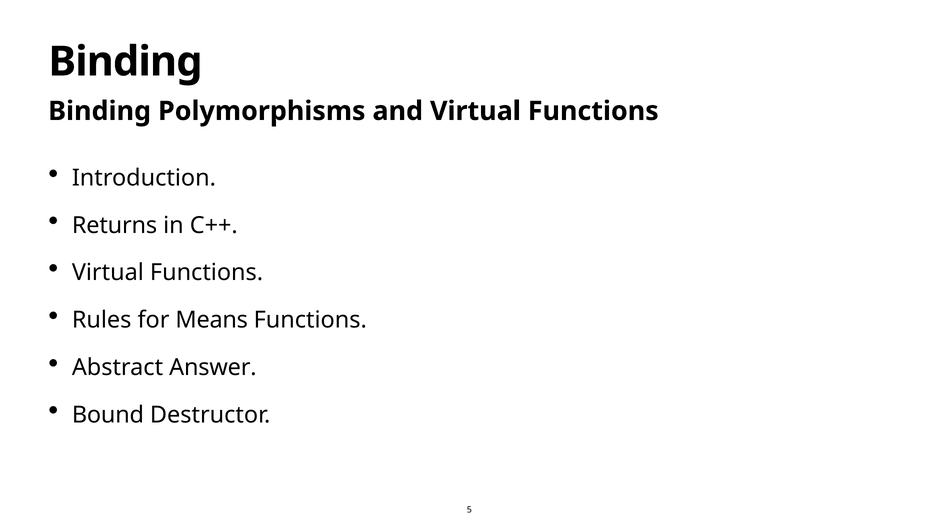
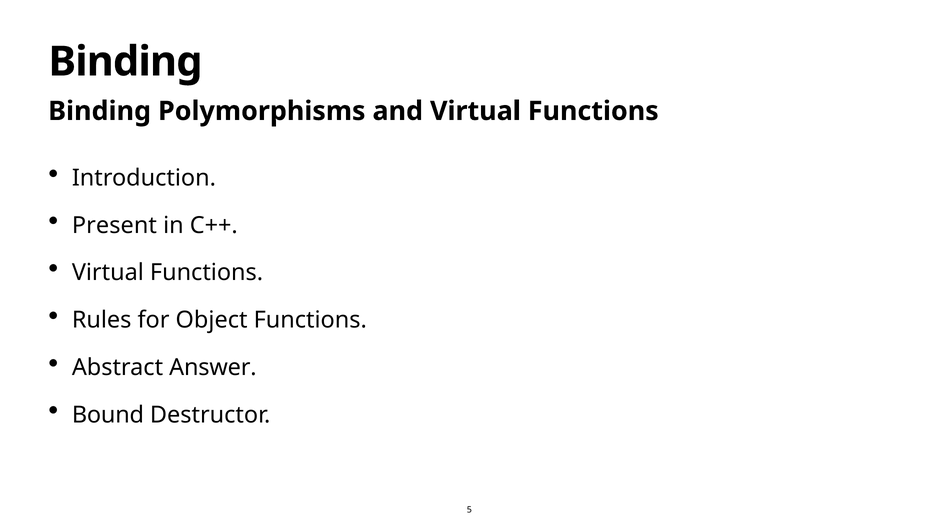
Returns: Returns -> Present
Means: Means -> Object
